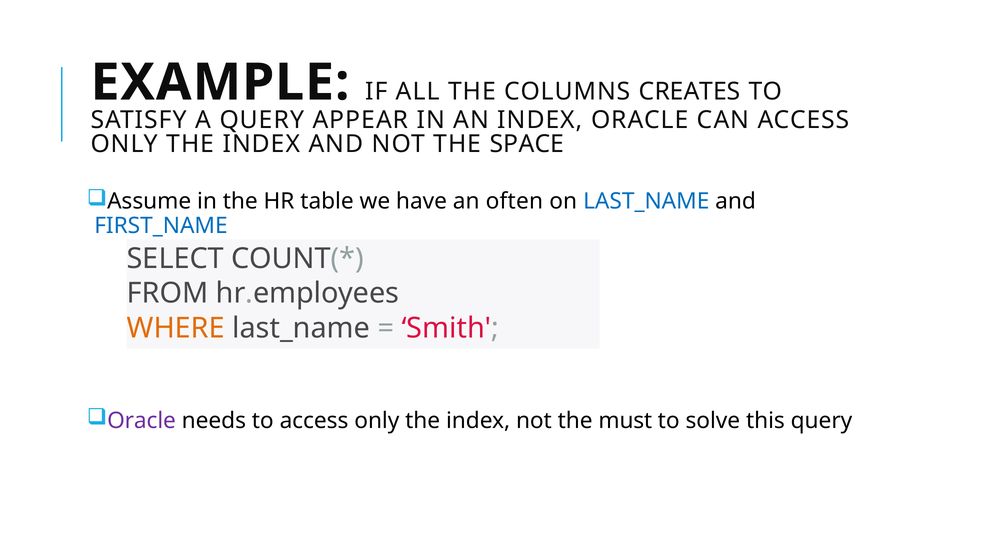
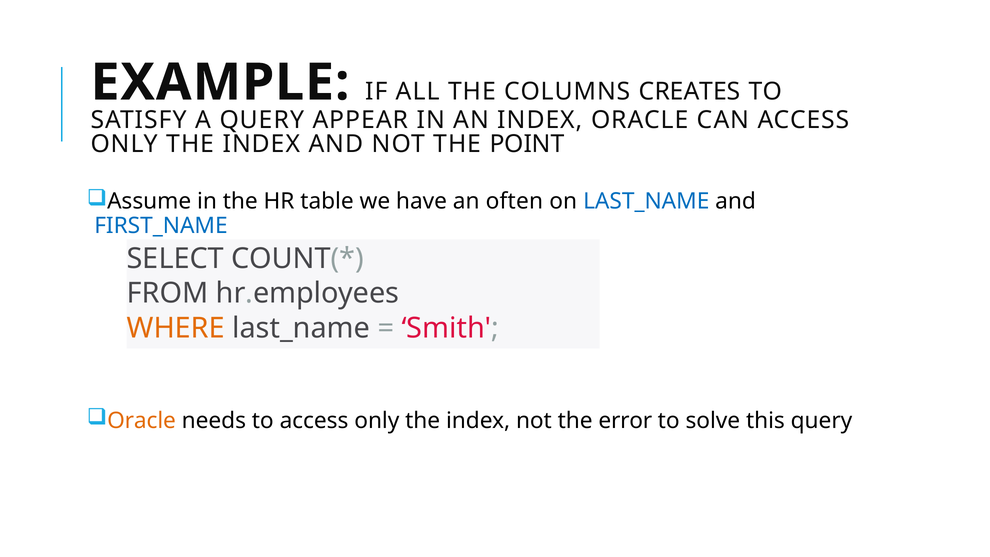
SPACE: SPACE -> POINT
Oracle at (142, 420) colour: purple -> orange
must: must -> error
